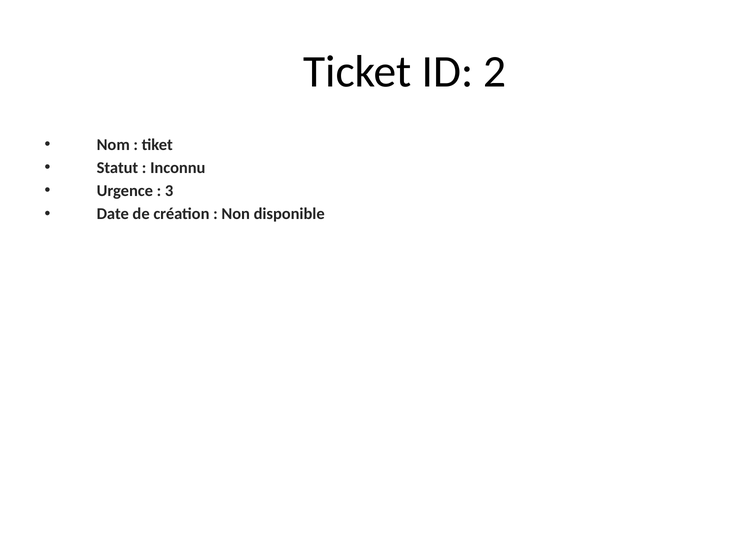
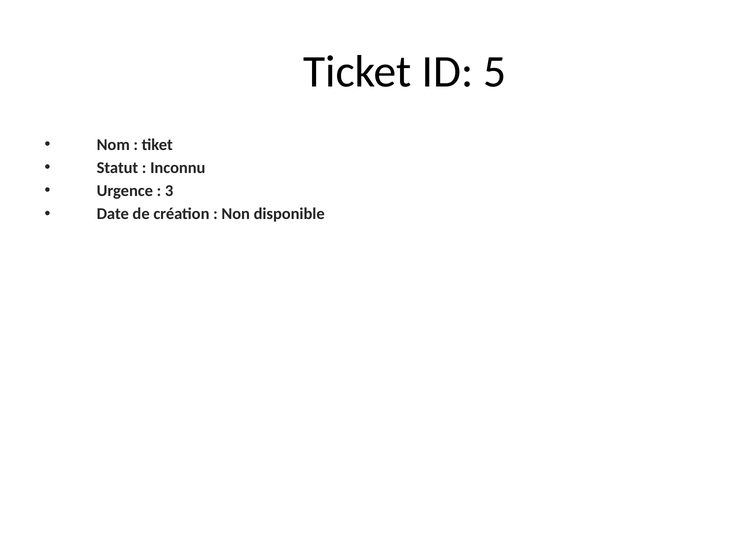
2: 2 -> 5
